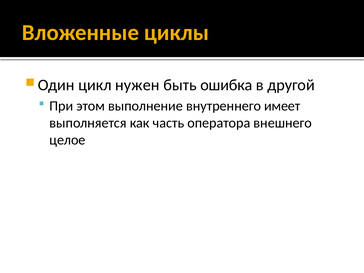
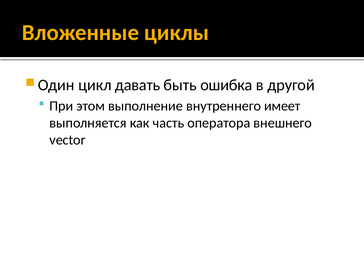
нужен: нужен -> давать
целое: целое -> vector
